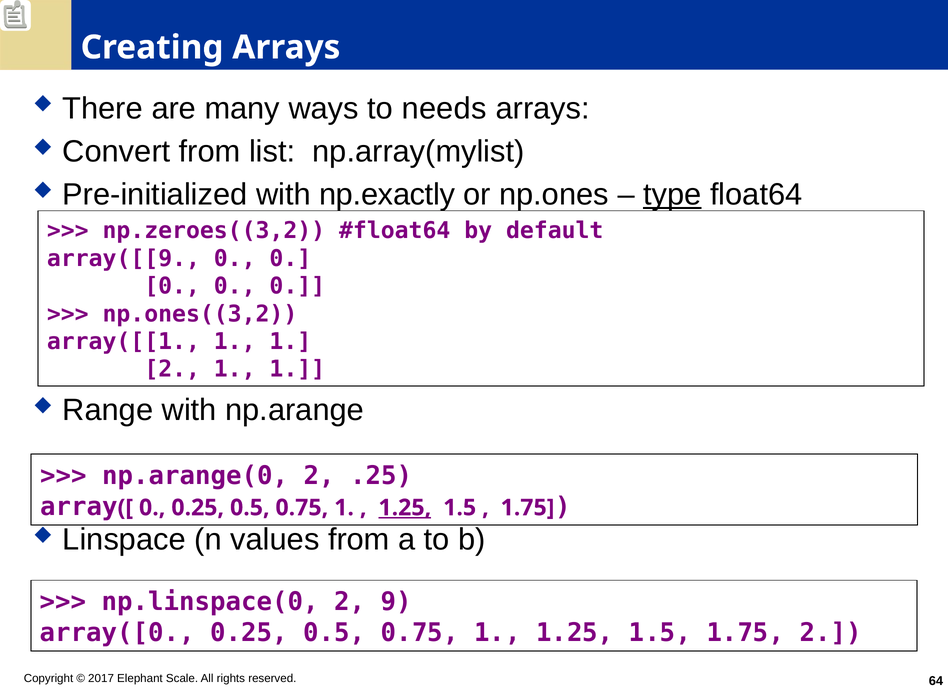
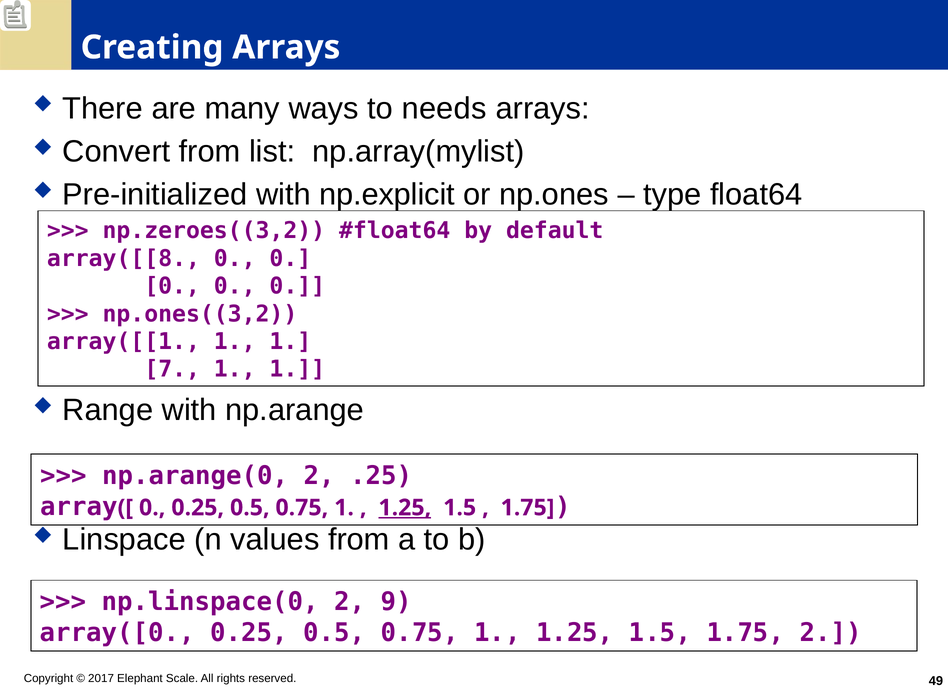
np.exactly: np.exactly -> np.explicit
type underline: present -> none
array([[9: array([[9 -> array([[8
2 at (172, 370): 2 -> 7
64: 64 -> 49
